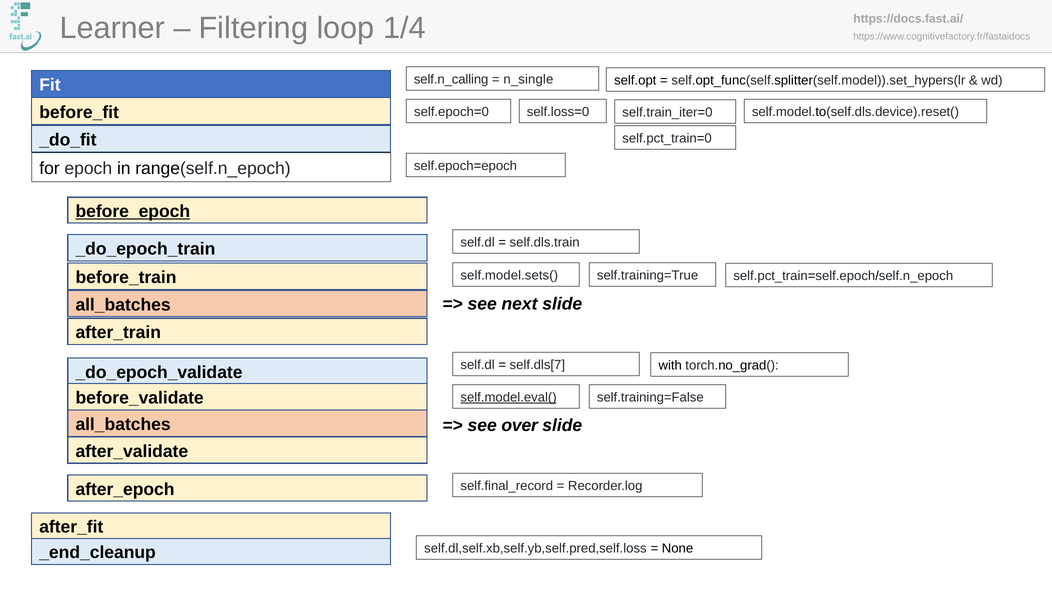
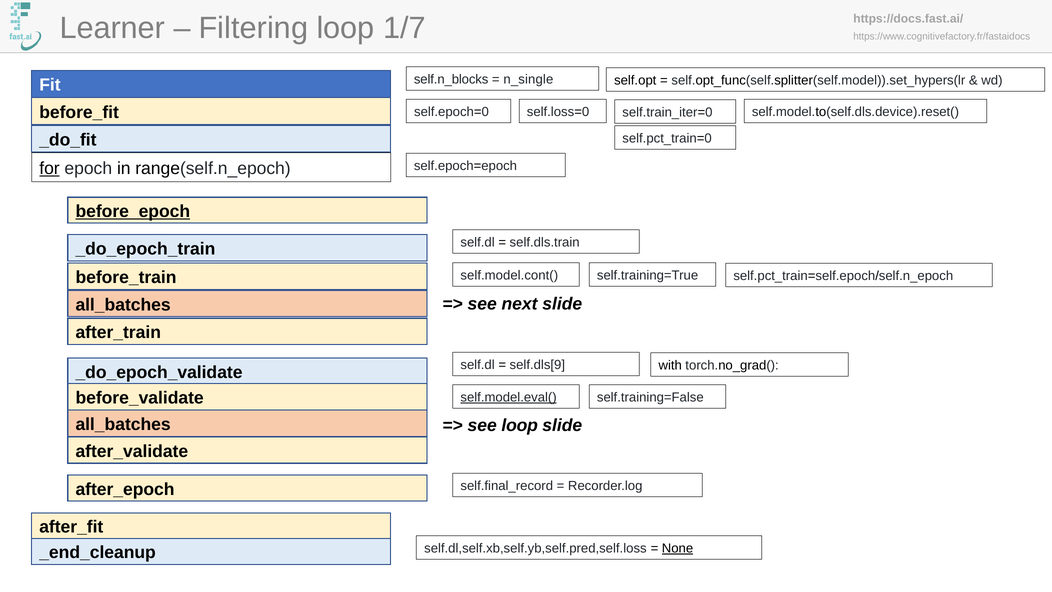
1/4: 1/4 -> 1/7
self.n_calling: self.n_calling -> self.n_blocks
for underline: none -> present
self.model.sets(: self.model.sets( -> self.model.cont(
self.dls[7: self.dls[7 -> self.dls[9
see over: over -> loop
None underline: none -> present
